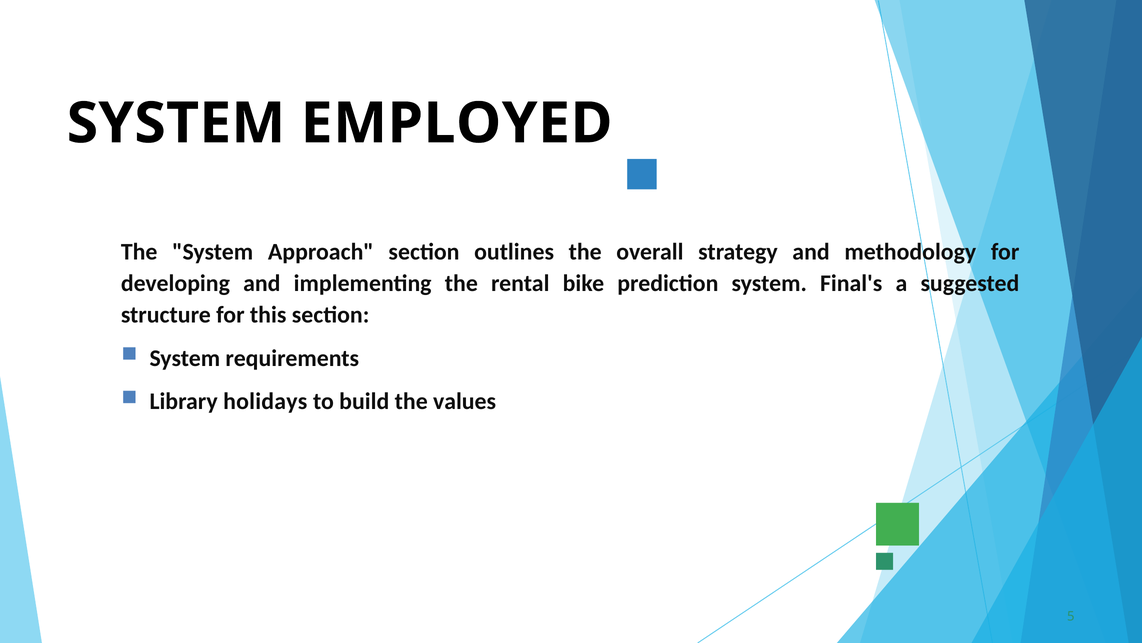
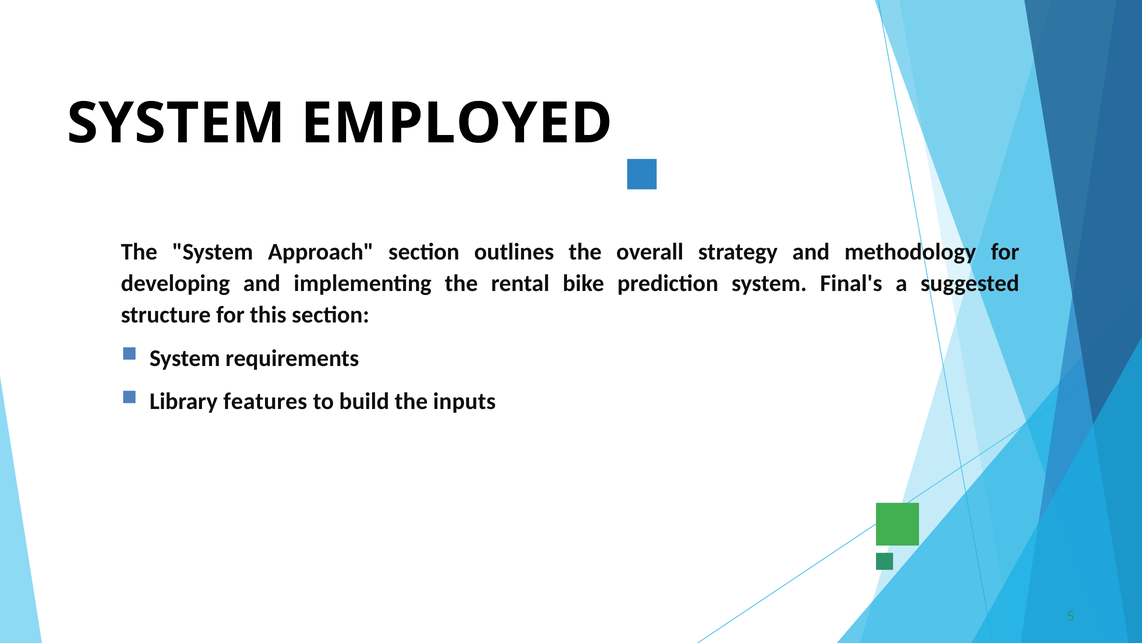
holidays: holidays -> features
values: values -> inputs
